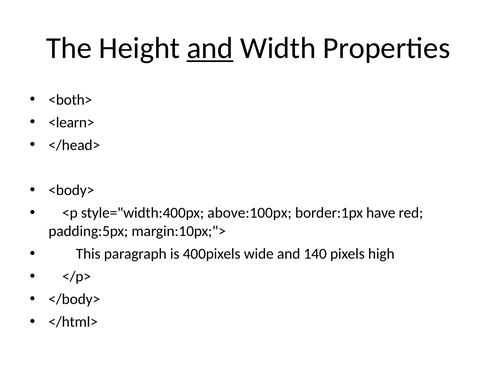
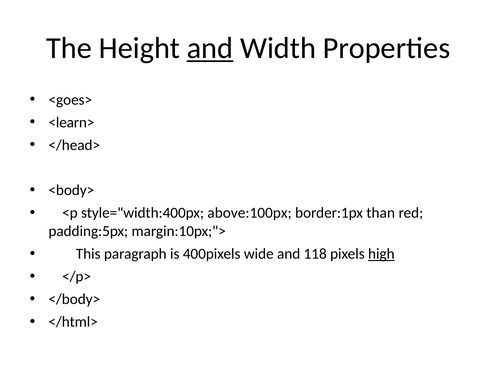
<both>: <both> -> <goes>
have: have -> than
140: 140 -> 118
high underline: none -> present
